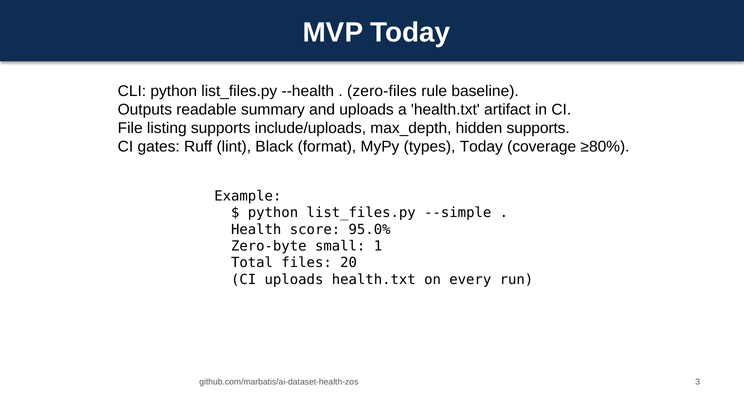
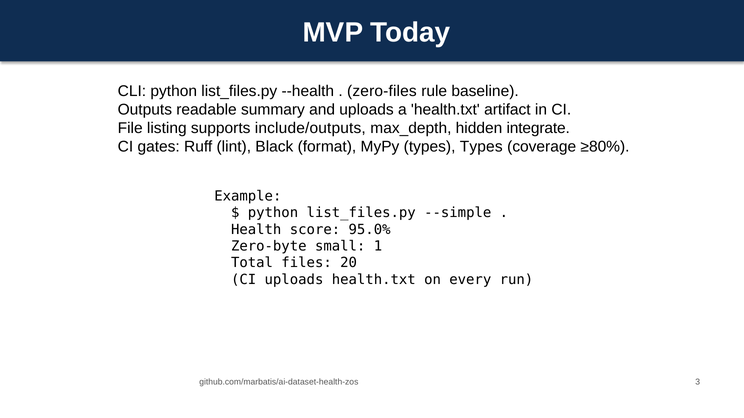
include/uploads: include/uploads -> include/outputs
hidden supports: supports -> integrate
types Today: Today -> Types
